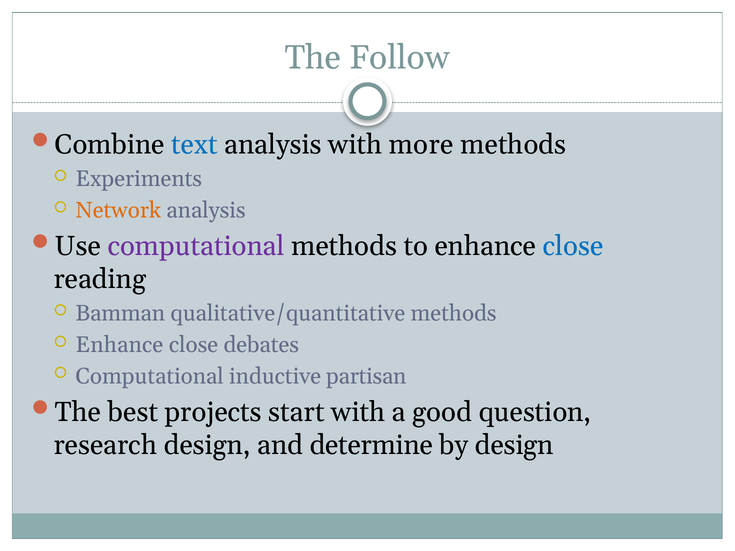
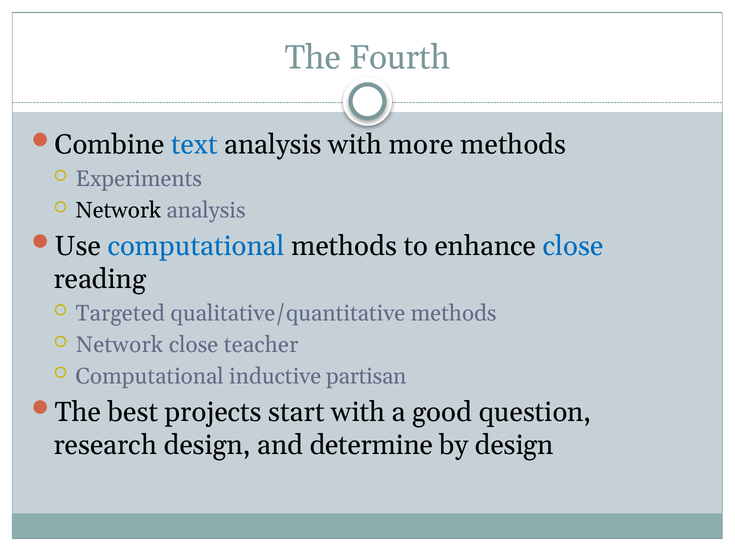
Follow: Follow -> Fourth
Network at (118, 210) colour: orange -> black
computational at (196, 246) colour: purple -> blue
Bamman: Bamman -> Targeted
Enhance at (119, 345): Enhance -> Network
debates: debates -> teacher
